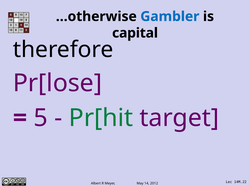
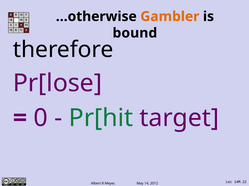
Gambler colour: blue -> orange
capital: capital -> bound
5: 5 -> 0
